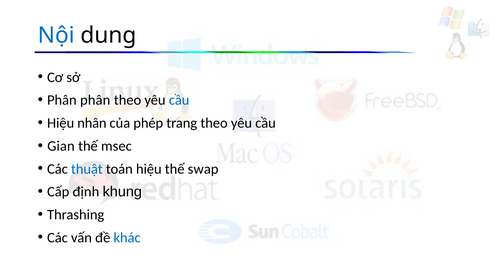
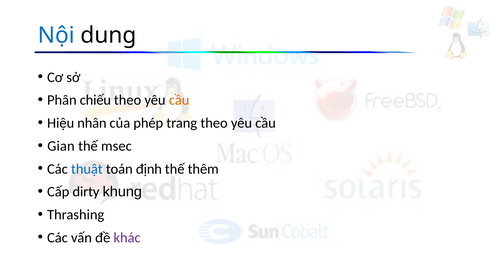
Phân phân: phân -> chiếu
cầu at (179, 100) colour: blue -> orange
toán hiệu: hiệu -> định
swap: swap -> thêm
định: định -> dirty
khác colour: blue -> purple
